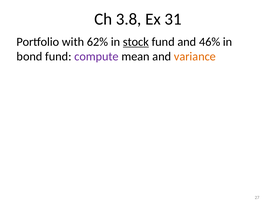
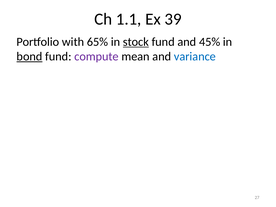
3.8: 3.8 -> 1.1
31: 31 -> 39
62%: 62% -> 65%
46%: 46% -> 45%
bond underline: none -> present
variance colour: orange -> blue
